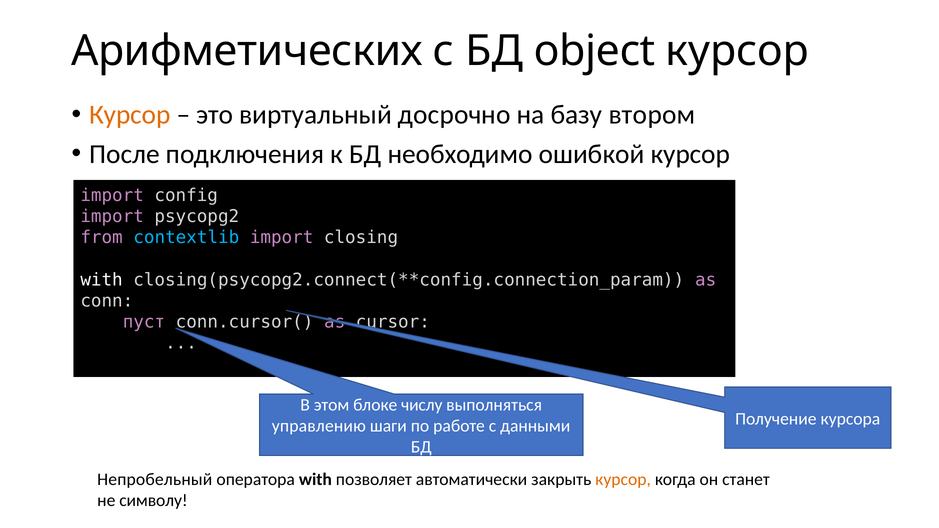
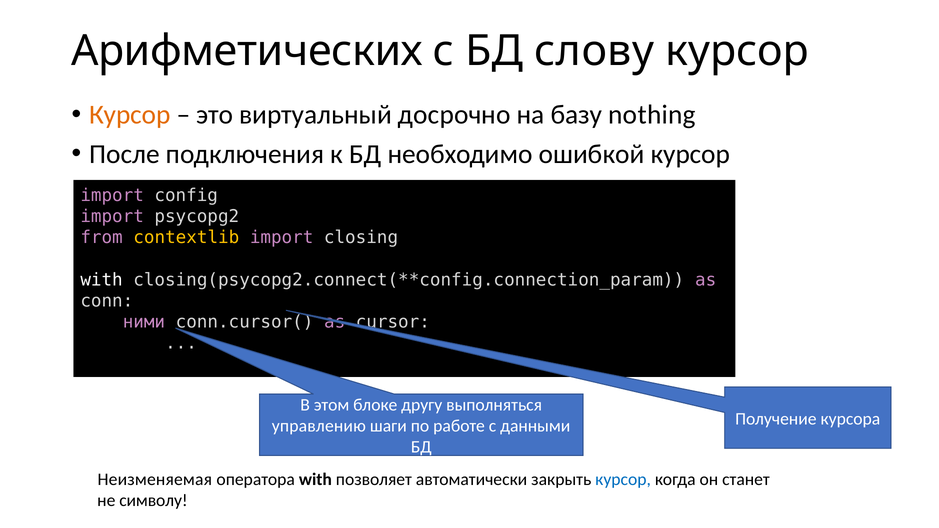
object: object -> слову
втором: втором -> nothing
contextlib colour: light blue -> yellow
пуст: пуст -> ними
числу: числу -> другу
Непробельный: Непробельный -> Неизменяемая
курсор at (623, 480) colour: orange -> blue
